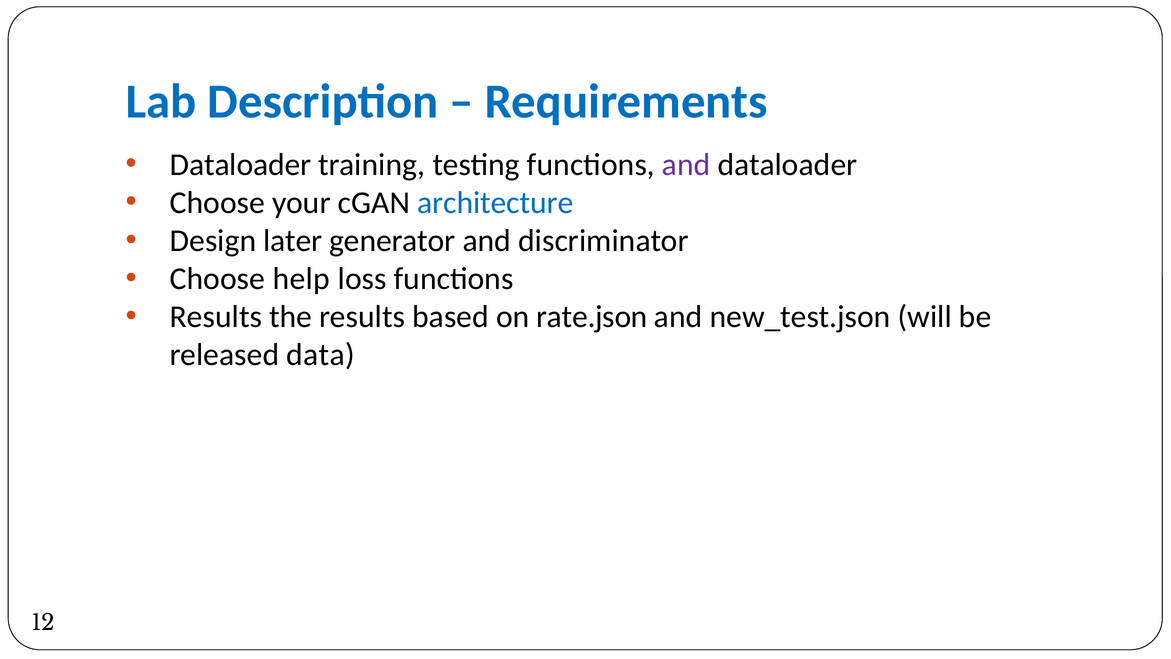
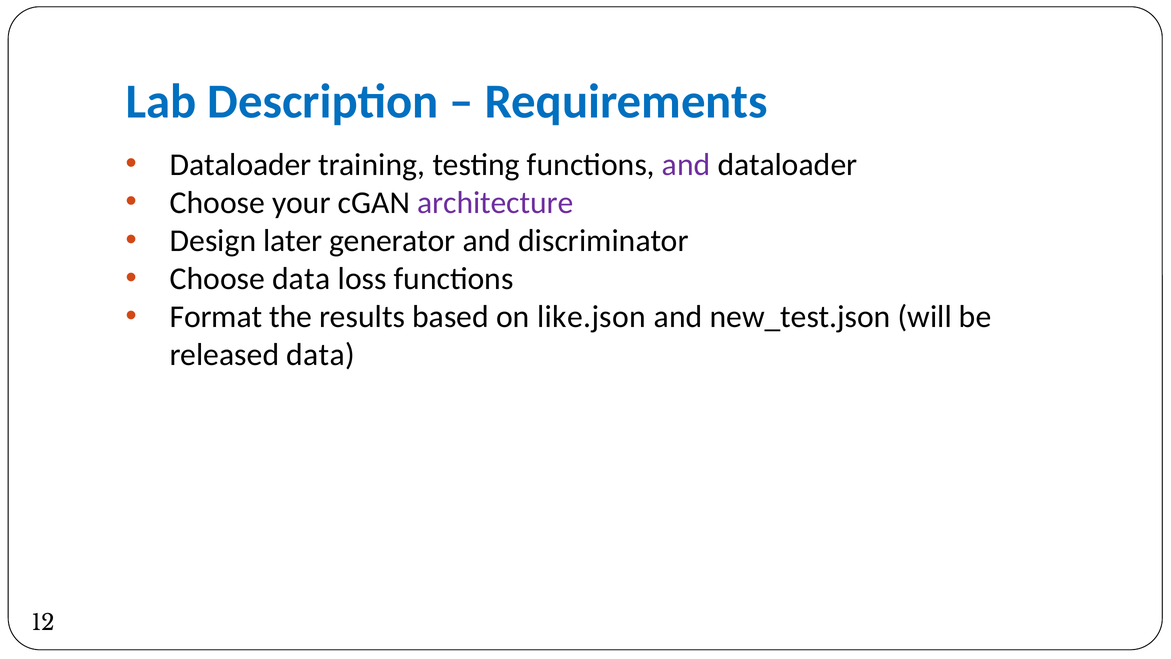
architecture colour: blue -> purple
Choose help: help -> data
Results at (216, 317): Results -> Format
rate.json: rate.json -> like.json
